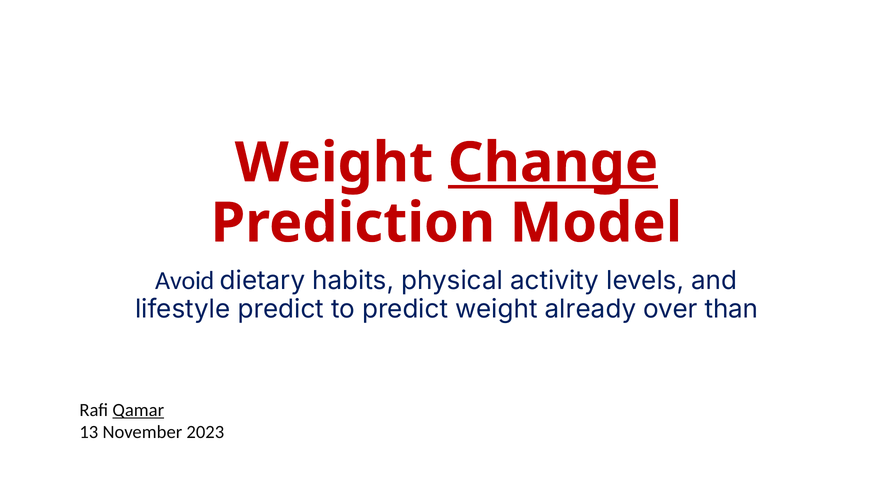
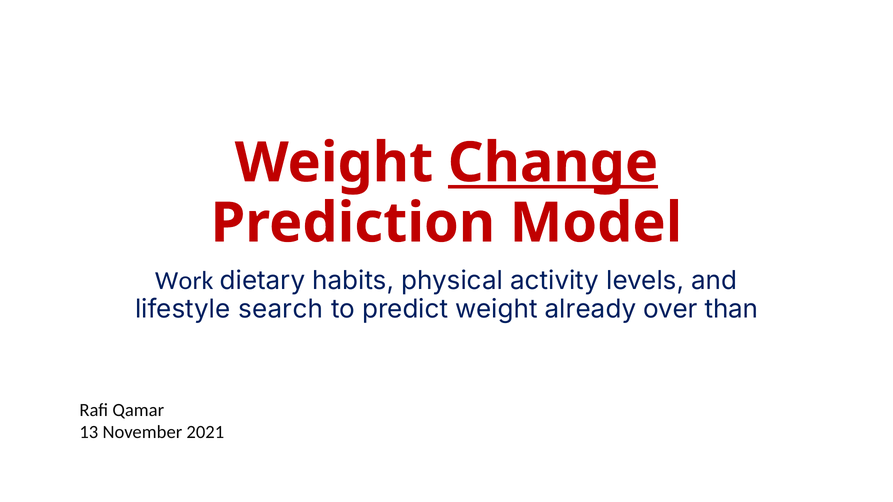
Avoid: Avoid -> Work
lifestyle predict: predict -> search
Qamar underline: present -> none
2023: 2023 -> 2021
